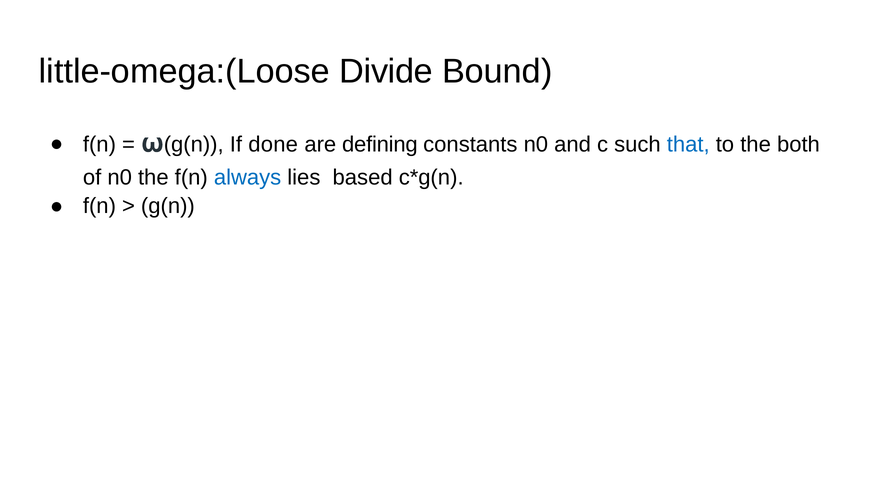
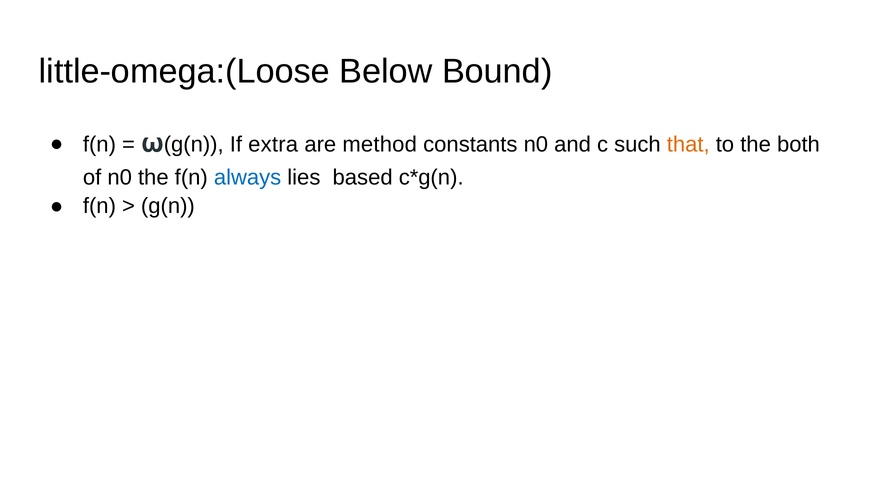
Divide: Divide -> Below
done: done -> extra
defining: defining -> method
that colour: blue -> orange
